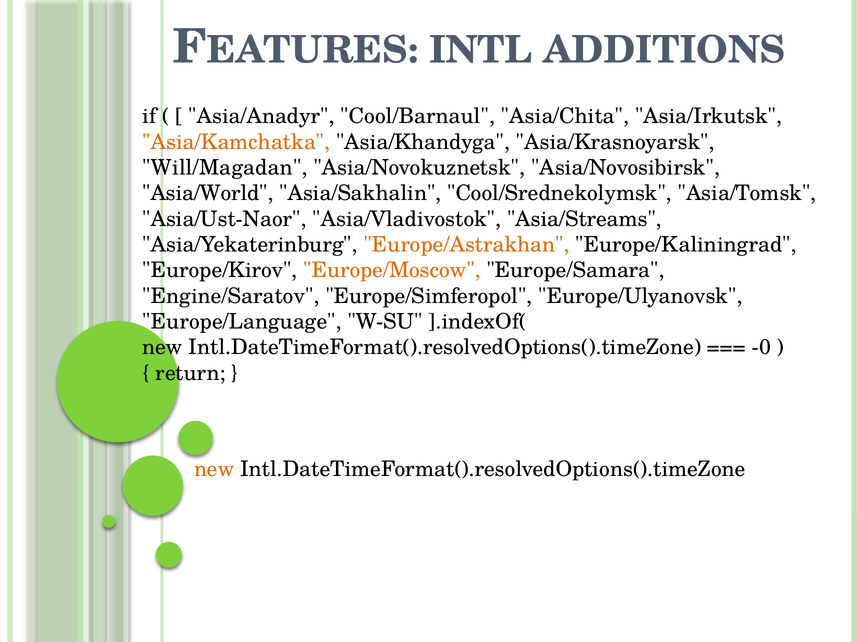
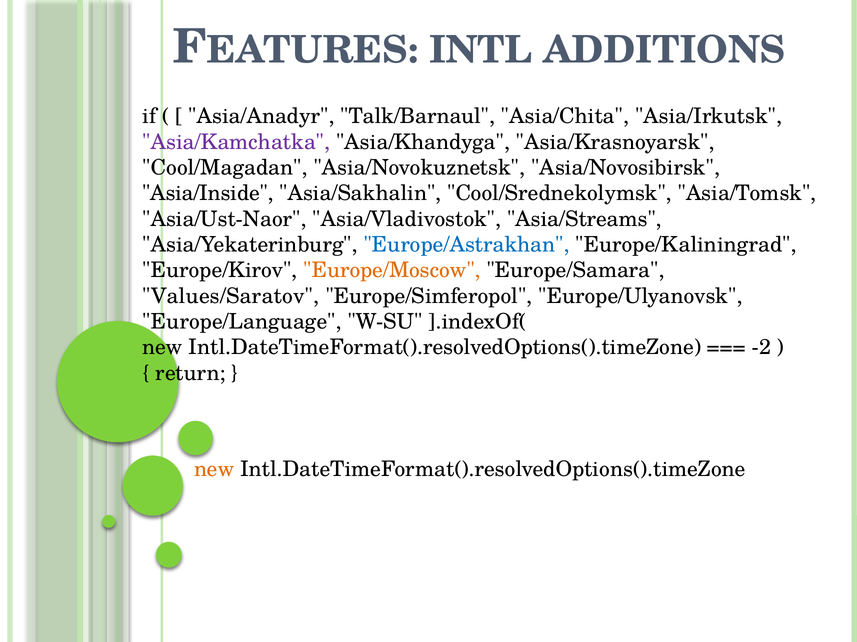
Cool/Barnaul: Cool/Barnaul -> Talk/Barnaul
Asia/Kamchatka colour: orange -> purple
Will/Magadan: Will/Magadan -> Cool/Magadan
Asia/World: Asia/World -> Asia/Inside
Europe/Astrakhan colour: orange -> blue
Engine/Saratov: Engine/Saratov -> Values/Saratov
-0: -0 -> -2
